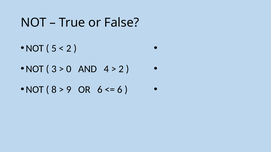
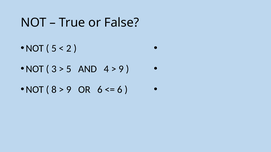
0 at (69, 69): 0 -> 5
2 at (121, 69): 2 -> 9
